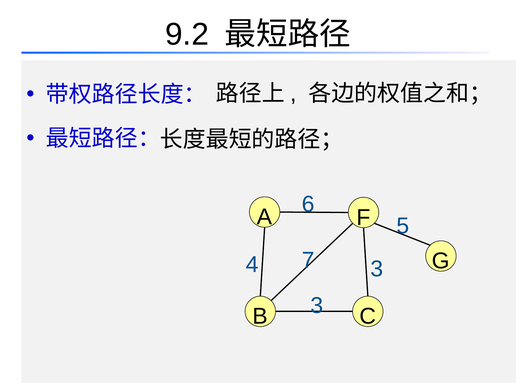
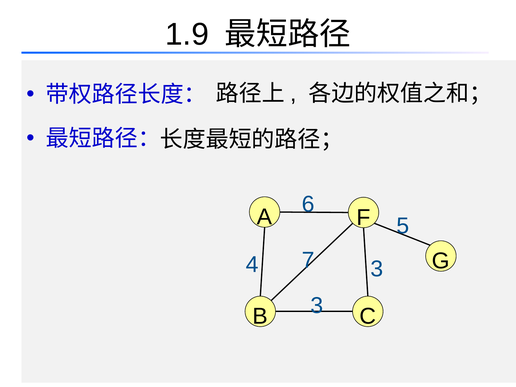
9.2: 9.2 -> 1.9
